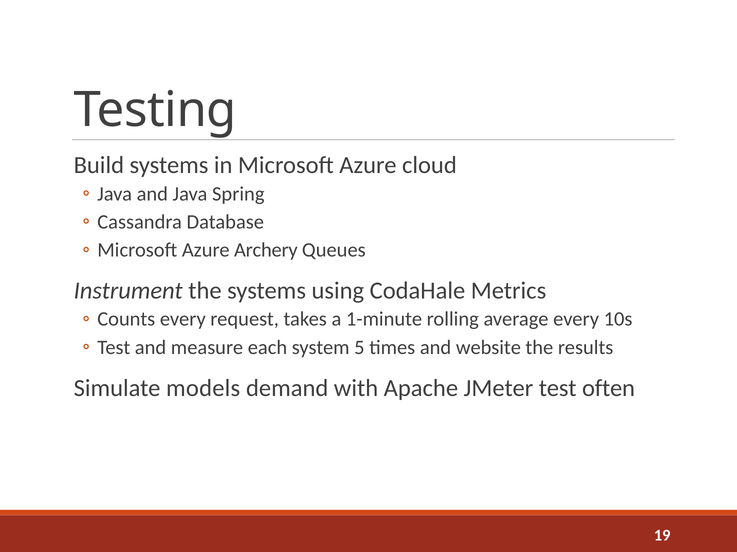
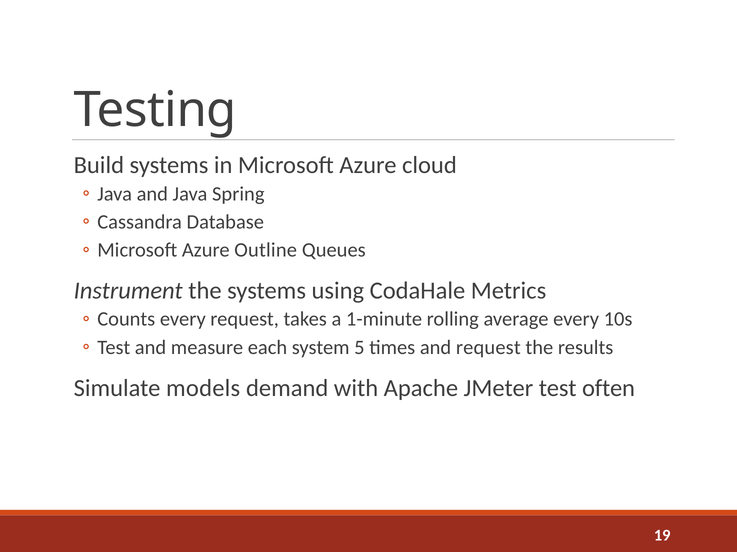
Archery: Archery -> Outline
and website: website -> request
